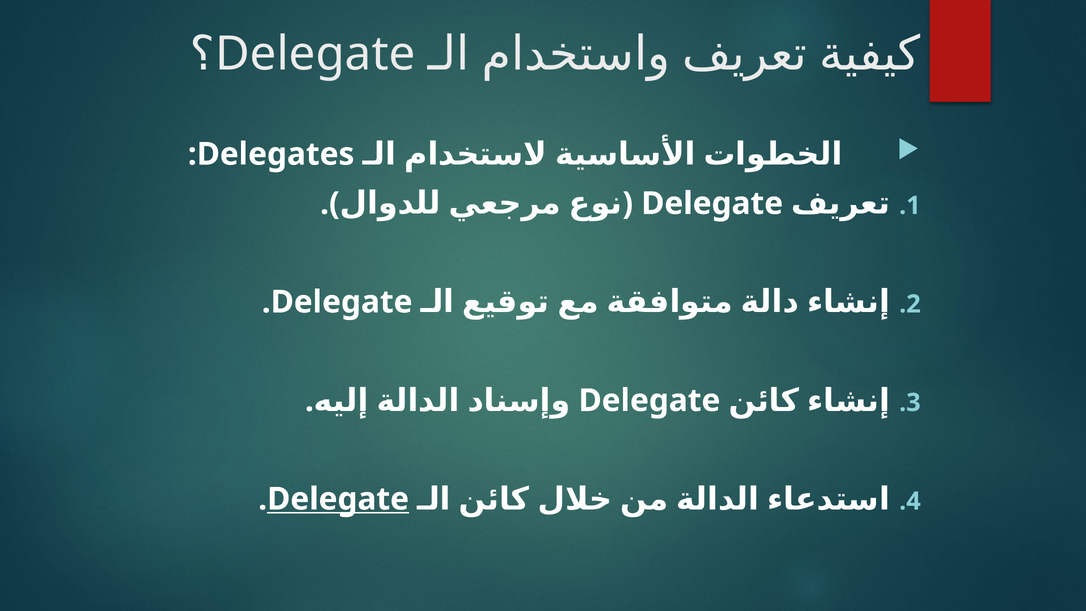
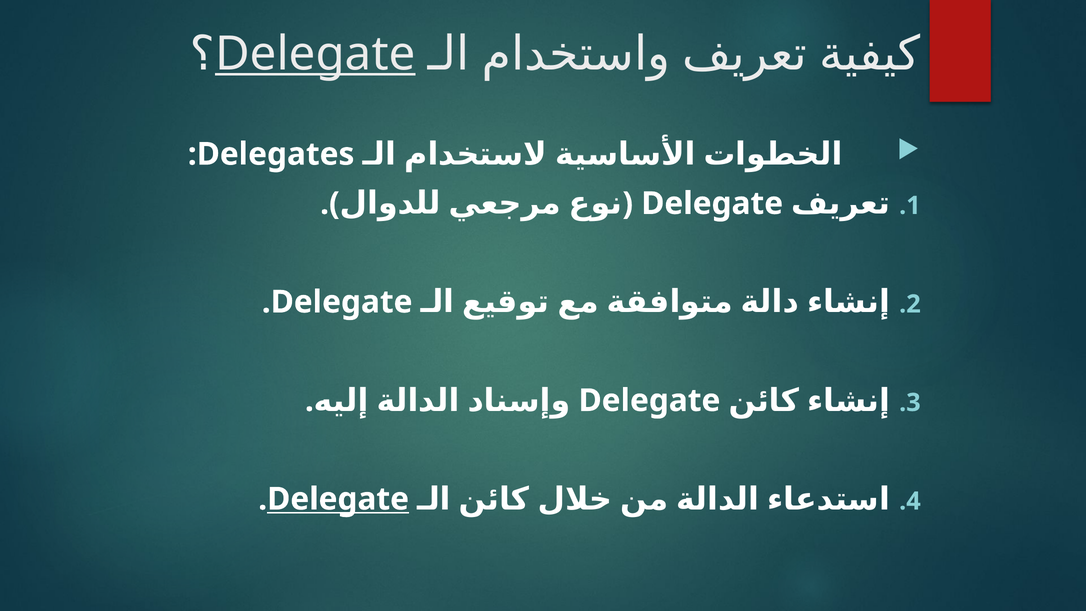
Delegate at (315, 54) underline: none -> present
